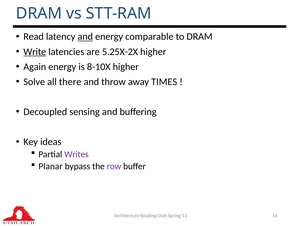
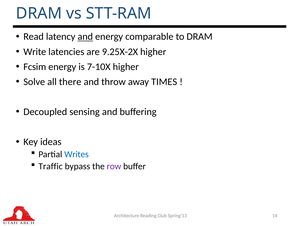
Write underline: present -> none
5.25X-2X: 5.25X-2X -> 9.25X-2X
Again: Again -> Fcsim
8-10X: 8-10X -> 7-10X
Writes colour: purple -> blue
Planar: Planar -> Traffic
